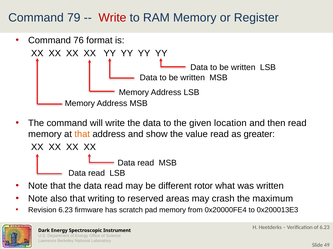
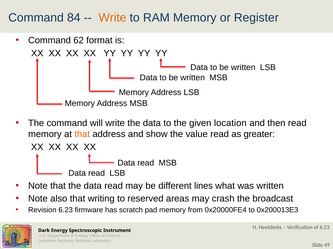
79: 79 -> 84
Write at (112, 18) colour: red -> orange
76: 76 -> 62
rotor: rotor -> lines
maximum: maximum -> broadcast
